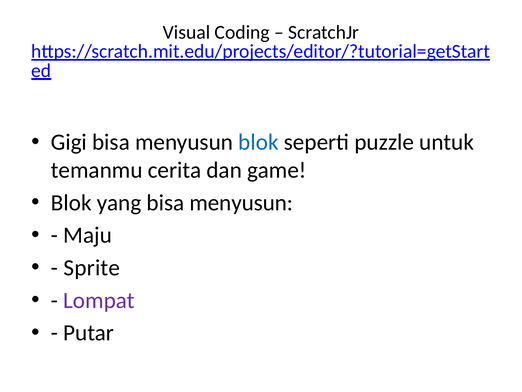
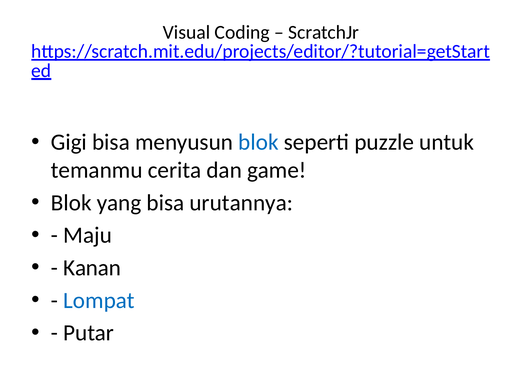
yang bisa menyusun: menyusun -> urutannya
Sprite: Sprite -> Kanan
Lompat colour: purple -> blue
